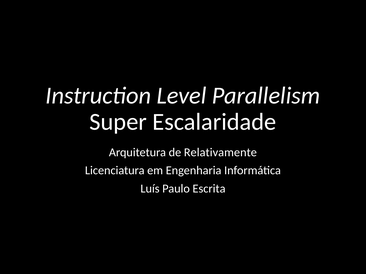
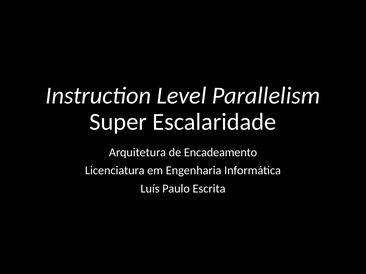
Relativamente: Relativamente -> Encadeamento
